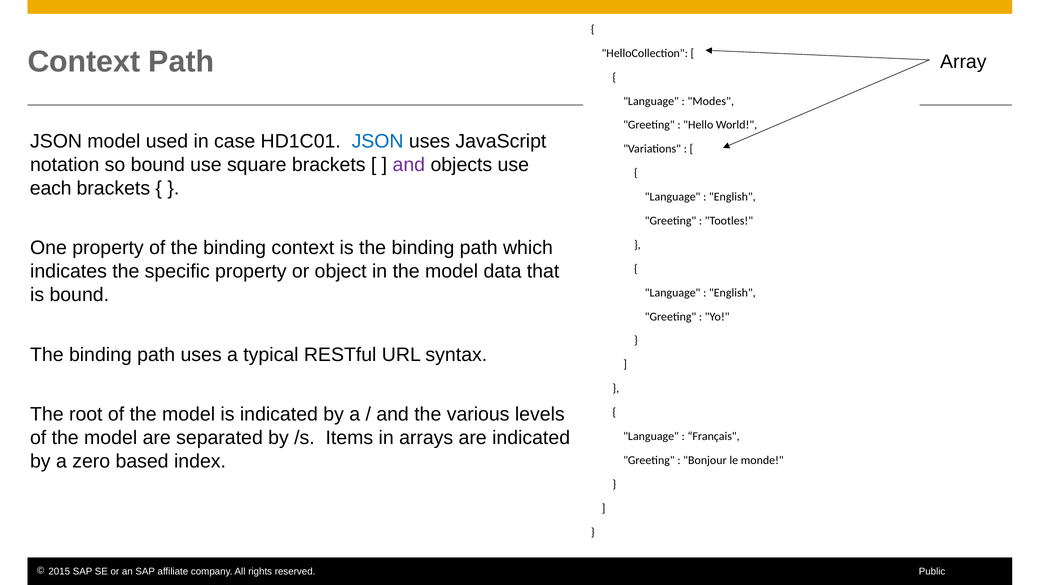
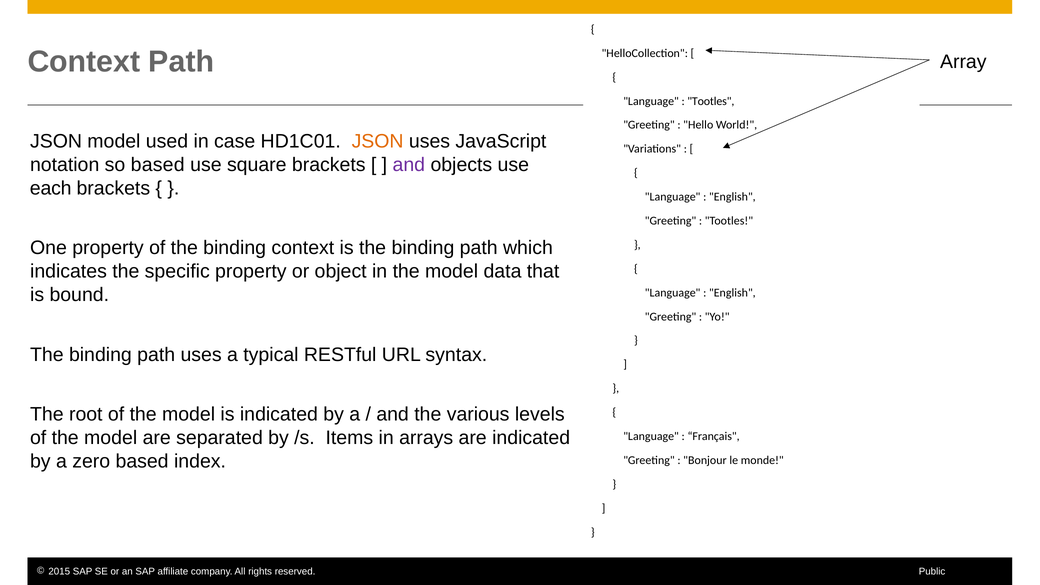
Modes at (711, 101): Modes -> Tootles
JSON at (378, 141) colour: blue -> orange
so bound: bound -> based
